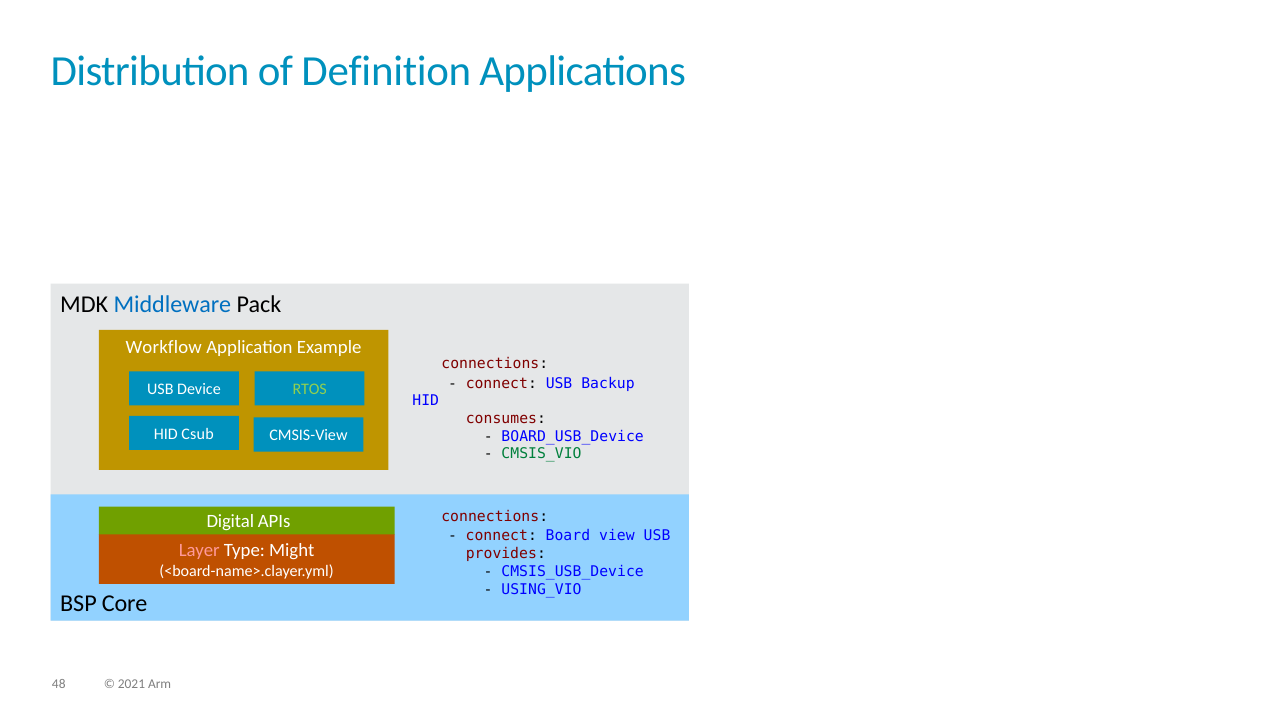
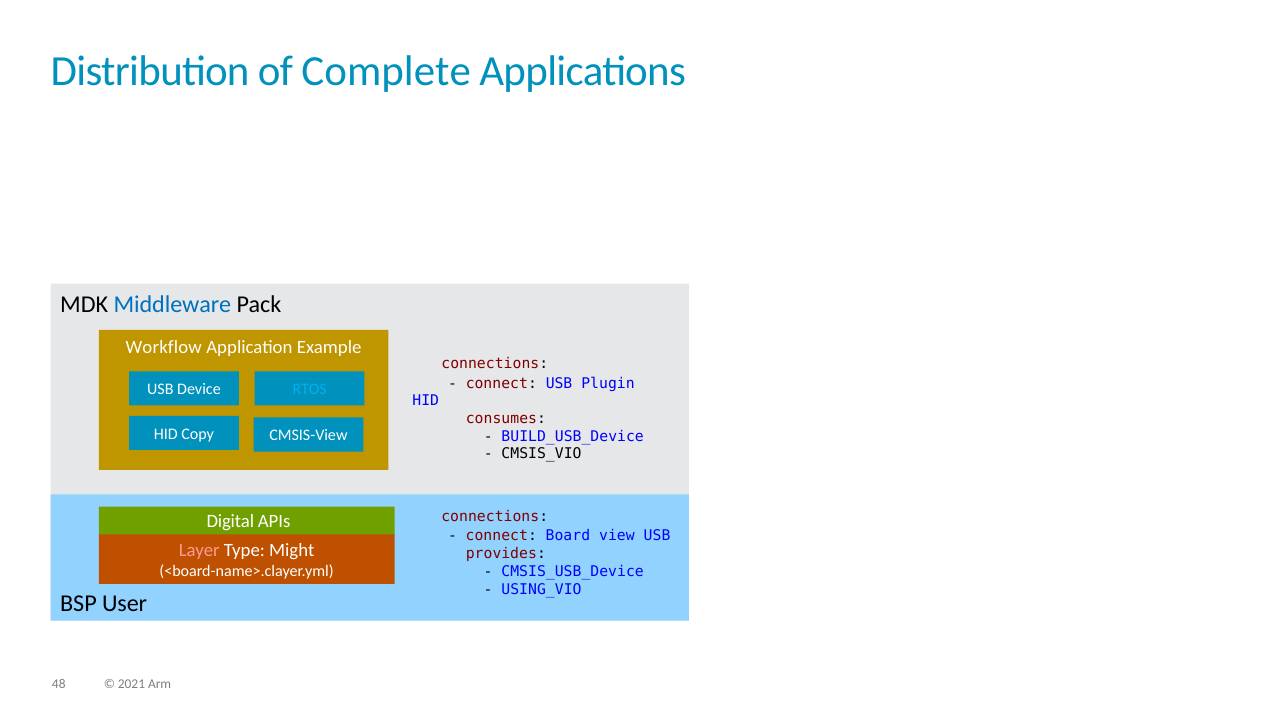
Definition: Definition -> Complete
Backup: Backup -> Plugin
RTOS colour: light green -> light blue
Csub: Csub -> Copy
BOARD_USB_Device: BOARD_USB_Device -> BUILD_USB_Device
CMSIS_VIO colour: green -> black
Core: Core -> User
